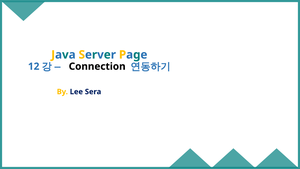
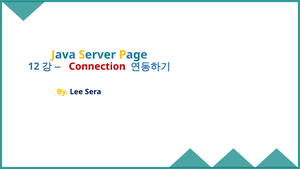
Connection colour: black -> red
